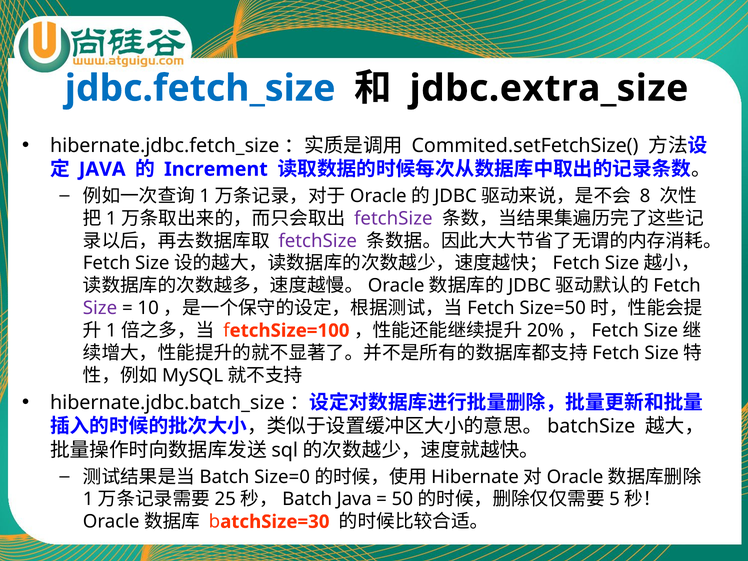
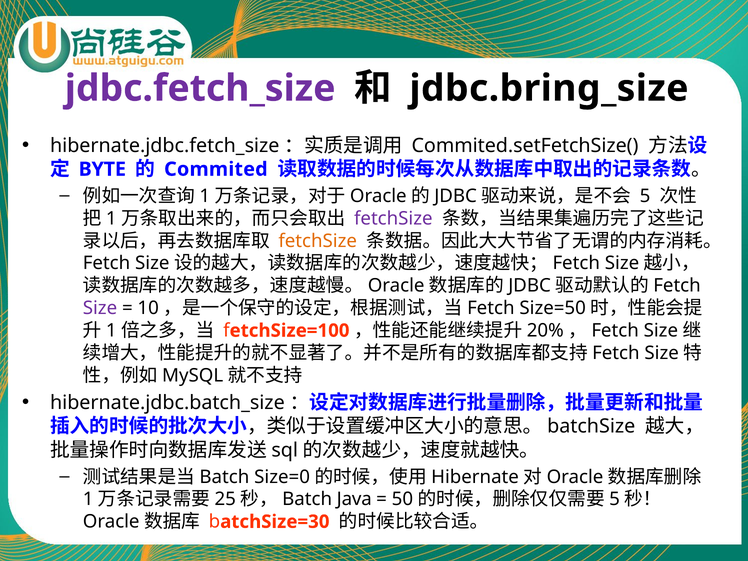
jdbc.fetch_size colour: blue -> purple
jdbc.extra_size: jdbc.extra_size -> jdbc.bring_size
JAVA at (102, 169): JAVA -> BYTE
Increment: Increment -> Commited
8: 8 -> 5
fetchSize at (318, 241) colour: purple -> orange
